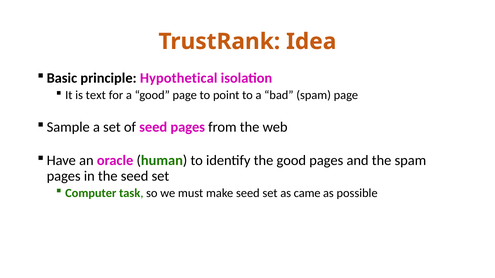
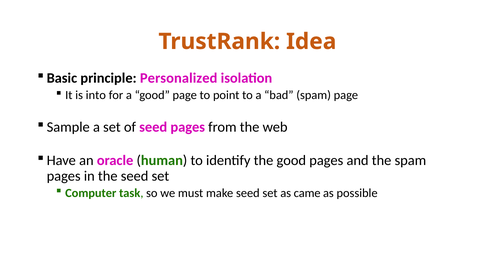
Hypothetical: Hypothetical -> Personalized
text: text -> into
